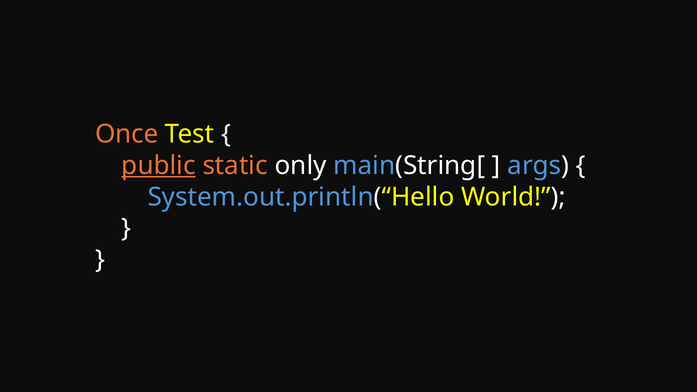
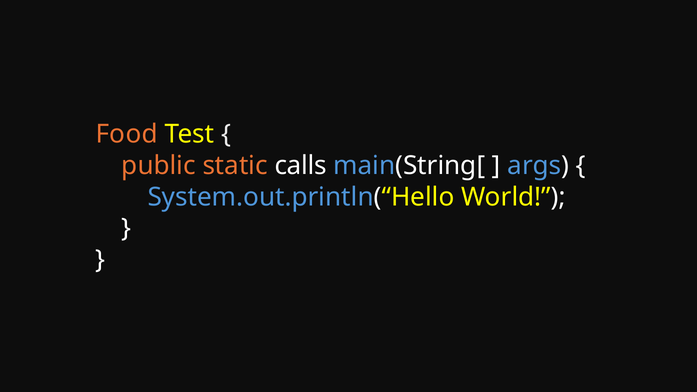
Once: Once -> Food
public underline: present -> none
only: only -> calls
